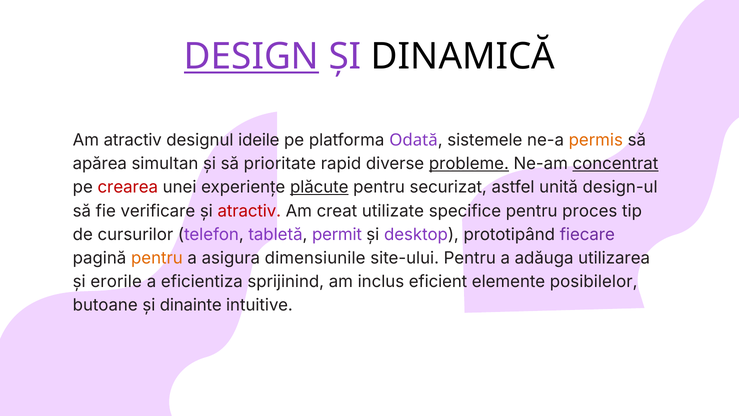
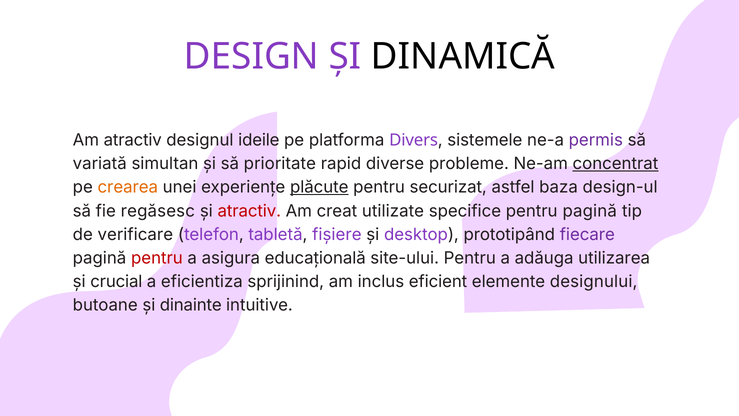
DESIGN underline: present -> none
Odată: Odată -> Divers
permis colour: orange -> purple
apărea: apărea -> variată
probleme underline: present -> none
crearea colour: red -> orange
unită: unită -> baza
verificare: verificare -> regăsesc
pentru proces: proces -> pagină
cursurilor: cursurilor -> verificare
permit: permit -> fișiere
pentru at (157, 258) colour: orange -> red
dimensiunile: dimensiunile -> educațională
erorile: erorile -> crucial
posibilelor: posibilelor -> designului
